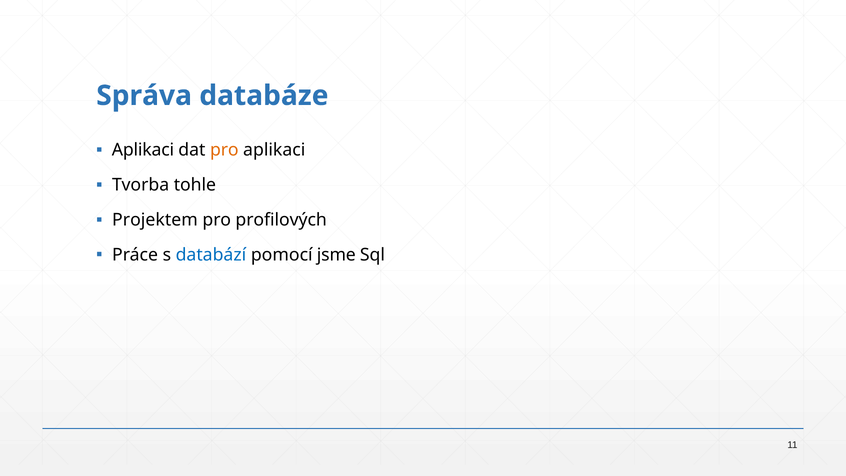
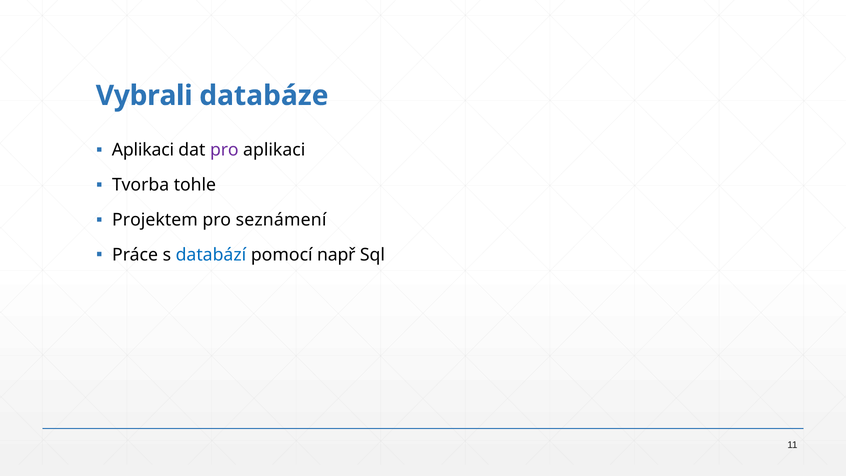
Správa: Správa -> Vybrali
pro at (224, 150) colour: orange -> purple
profilových: profilových -> seznámení
jsme: jsme -> např
